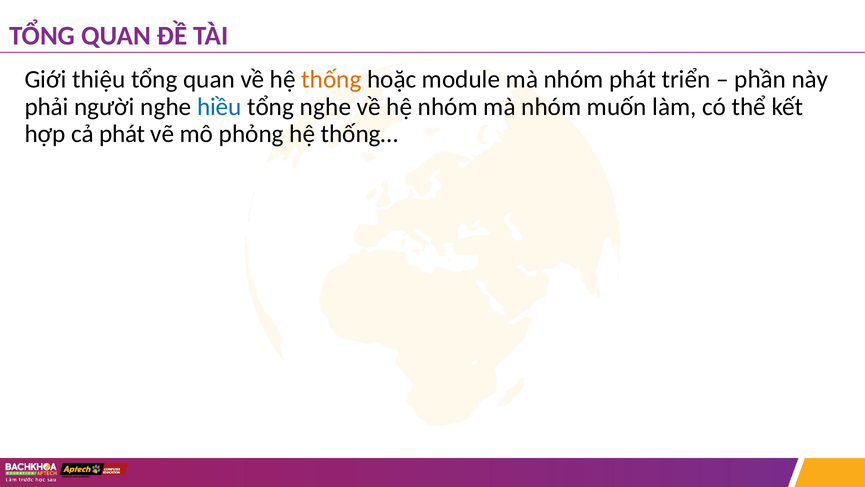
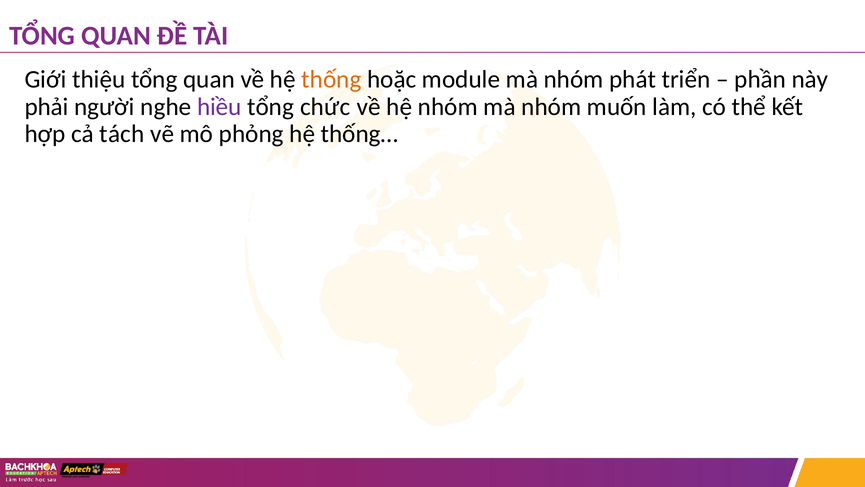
hiều colour: blue -> purple
tổng nghe: nghe -> chức
cả phát: phát -> tách
